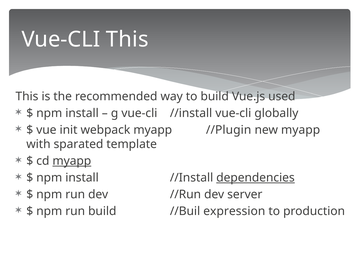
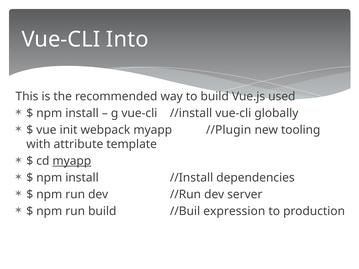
Vue-CLI This: This -> Into
new myapp: myapp -> tooling
sparated: sparated -> attribute
dependencies underline: present -> none
